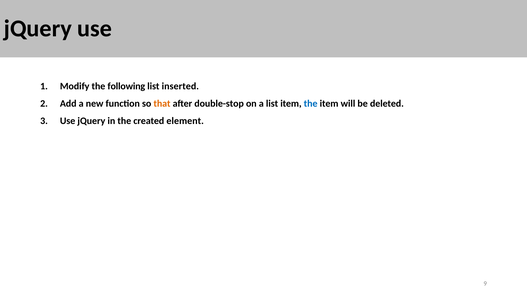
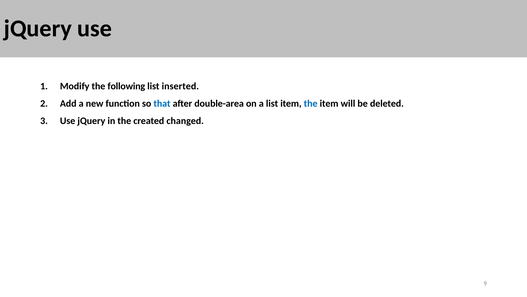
that colour: orange -> blue
double-stop: double-stop -> double-area
element: element -> changed
